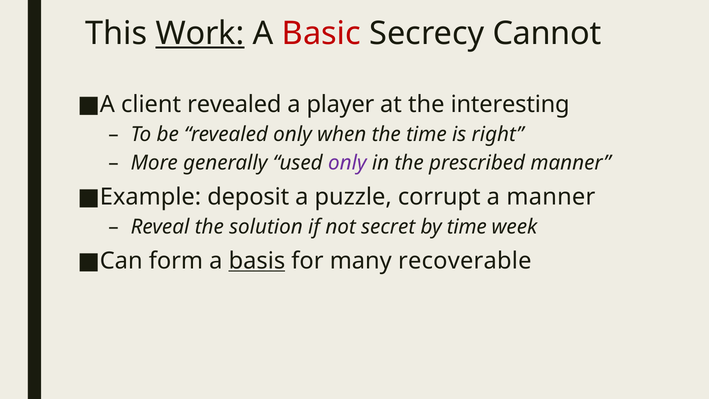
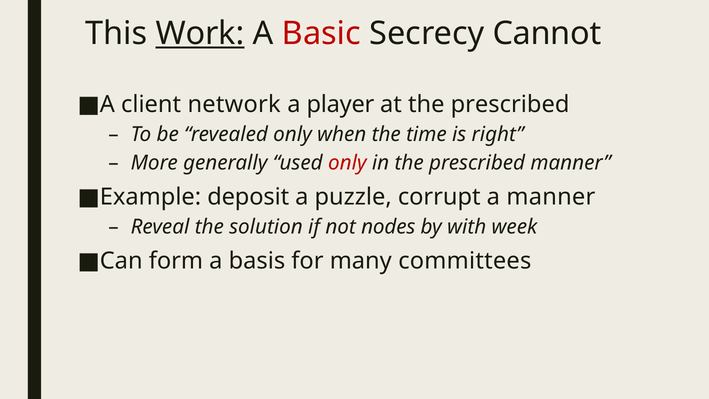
client revealed: revealed -> network
at the interesting: interesting -> prescribed
only at (347, 163) colour: purple -> red
secret: secret -> nodes
by time: time -> with
basis underline: present -> none
recoverable: recoverable -> committees
